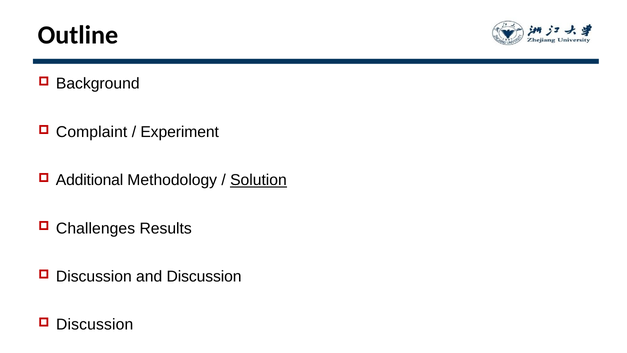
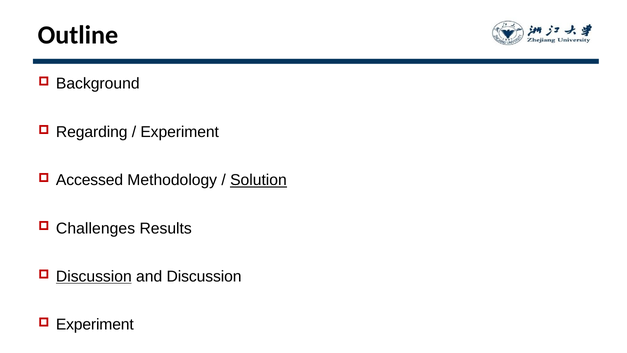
Complaint: Complaint -> Regarding
Additional: Additional -> Accessed
Discussion at (94, 276) underline: none -> present
Discussion at (95, 324): Discussion -> Experiment
